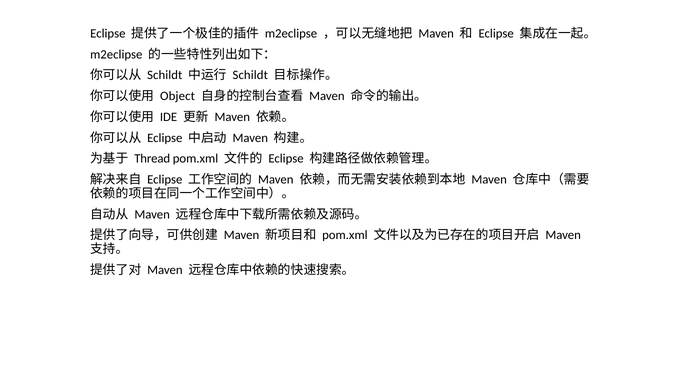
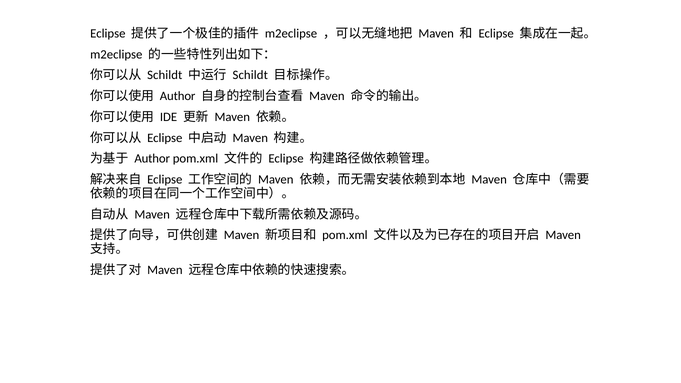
Object at (178, 96): Object -> Author
Thread at (152, 159): Thread -> Author
